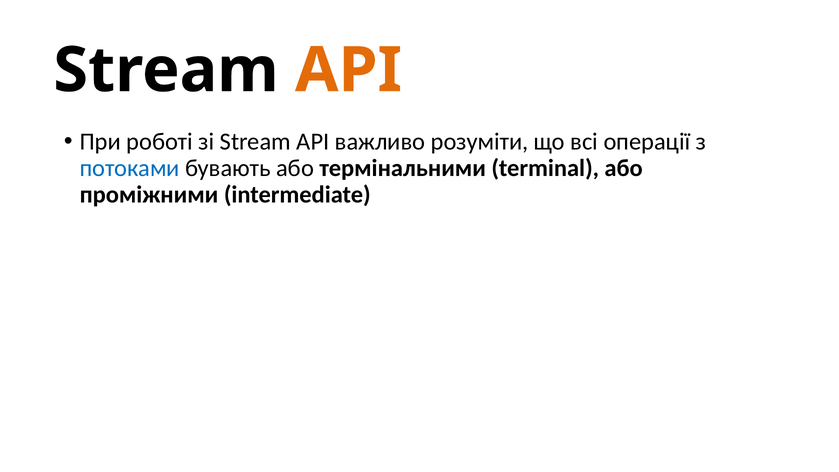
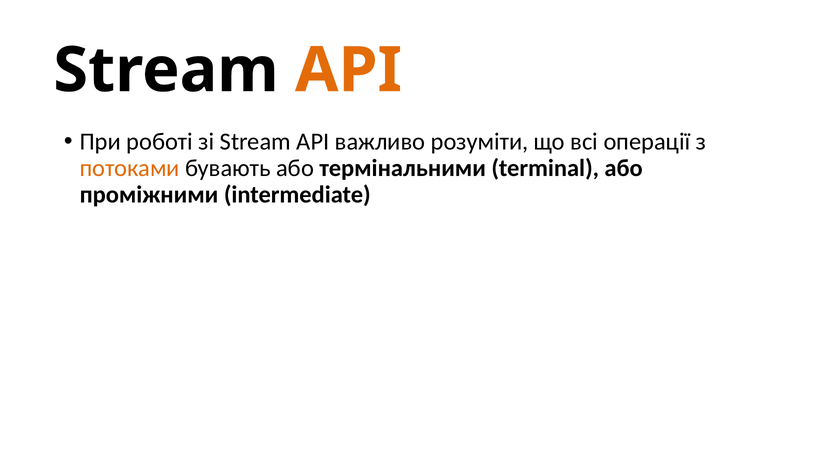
потоками colour: blue -> orange
